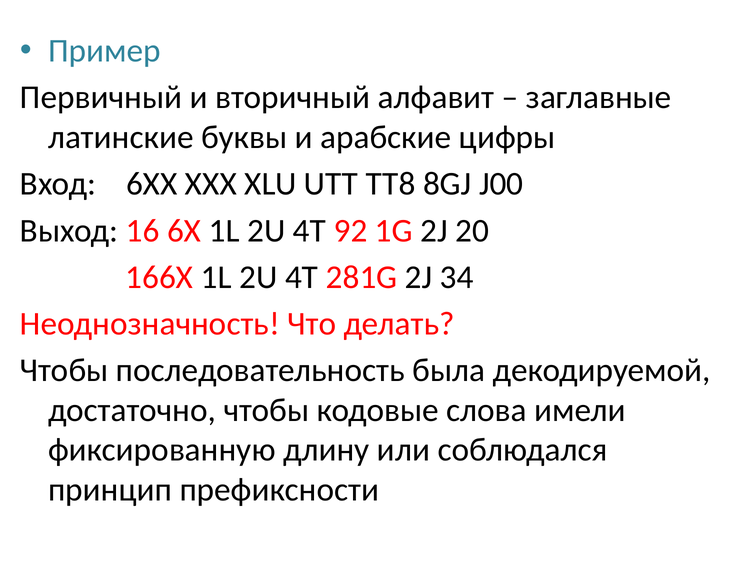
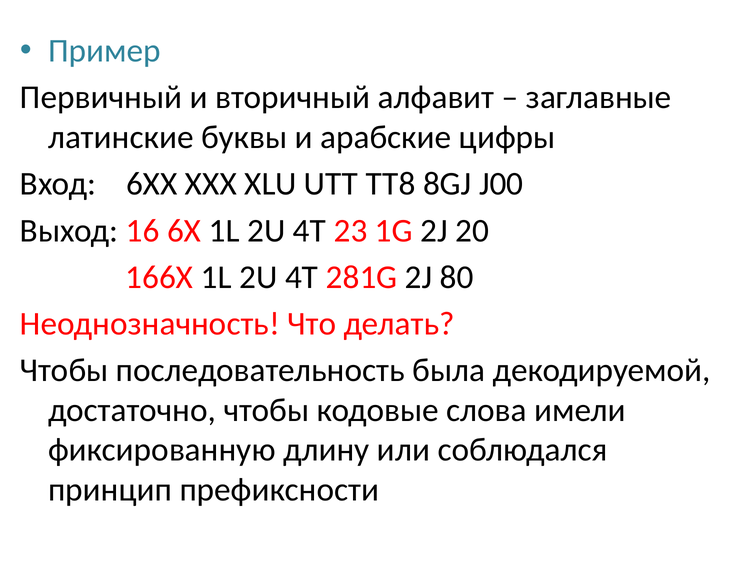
92: 92 -> 23
34: 34 -> 80
